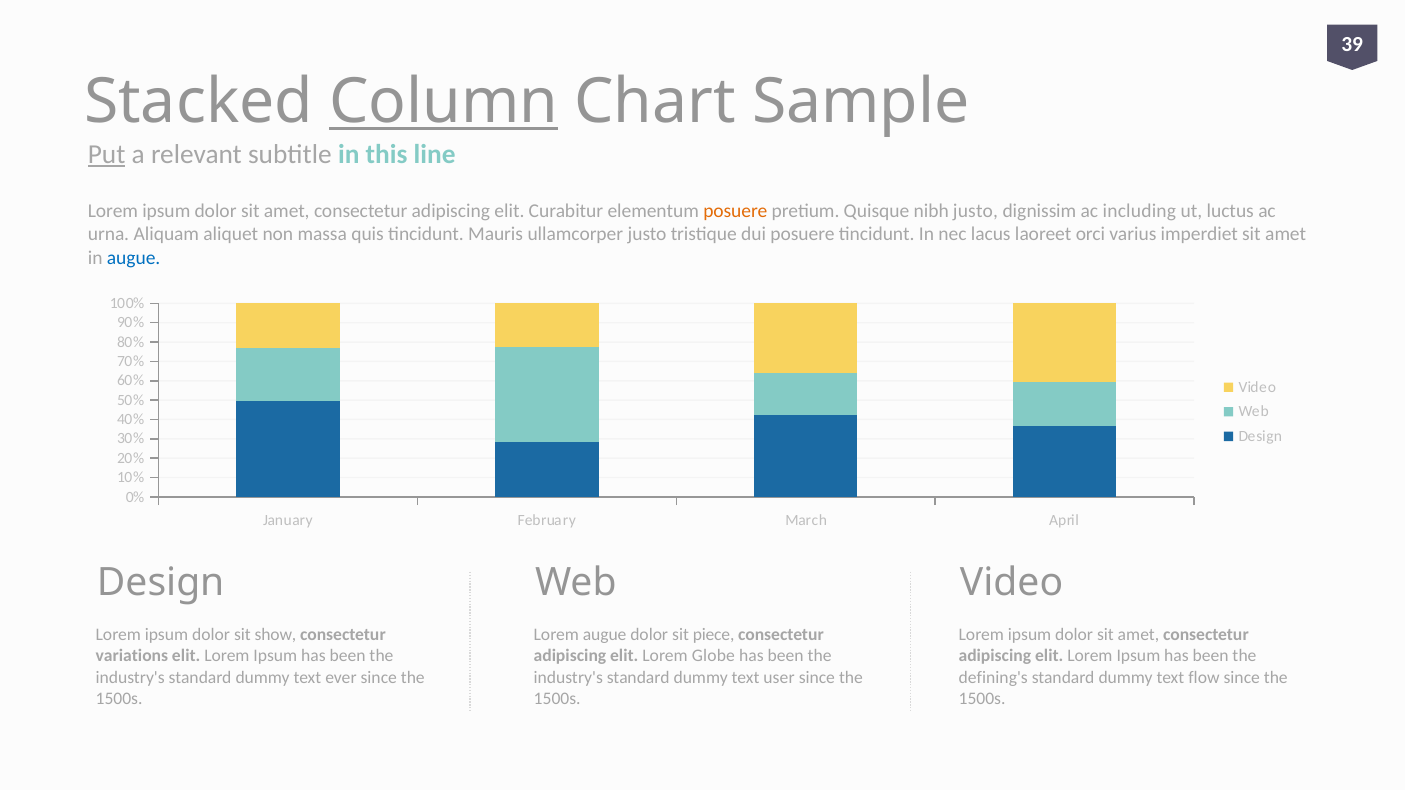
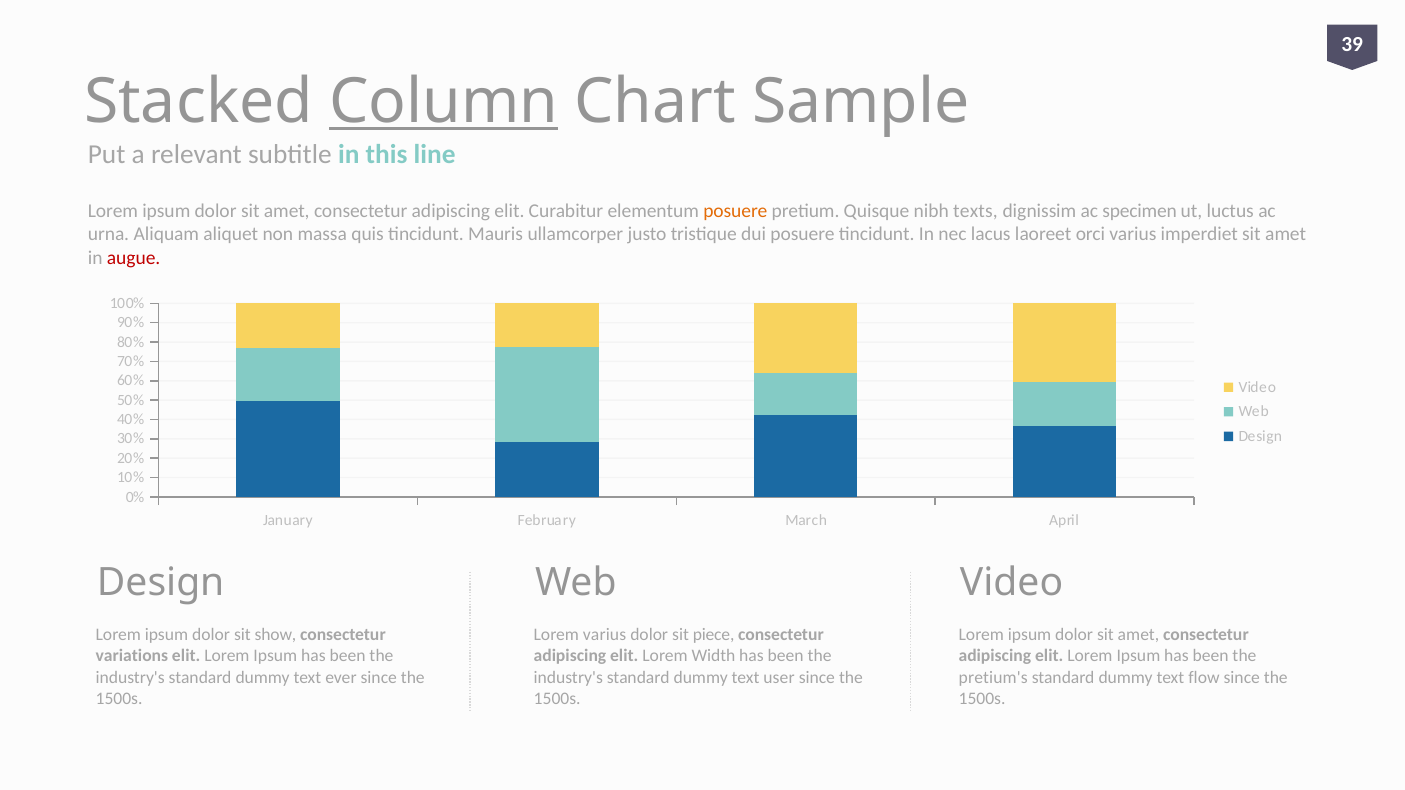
Put underline: present -> none
nibh justo: justo -> texts
including: including -> specimen
augue at (134, 258) colour: blue -> red
Lorem augue: augue -> varius
Globe: Globe -> Width
defining's: defining's -> pretium's
